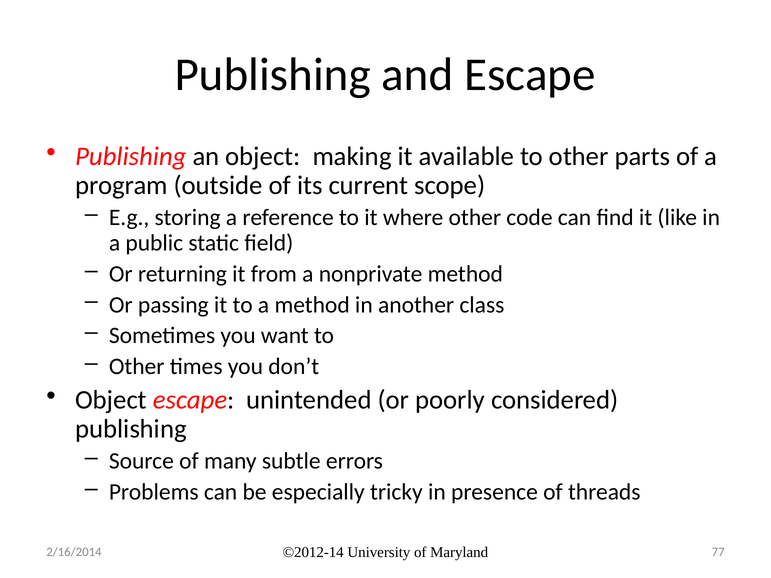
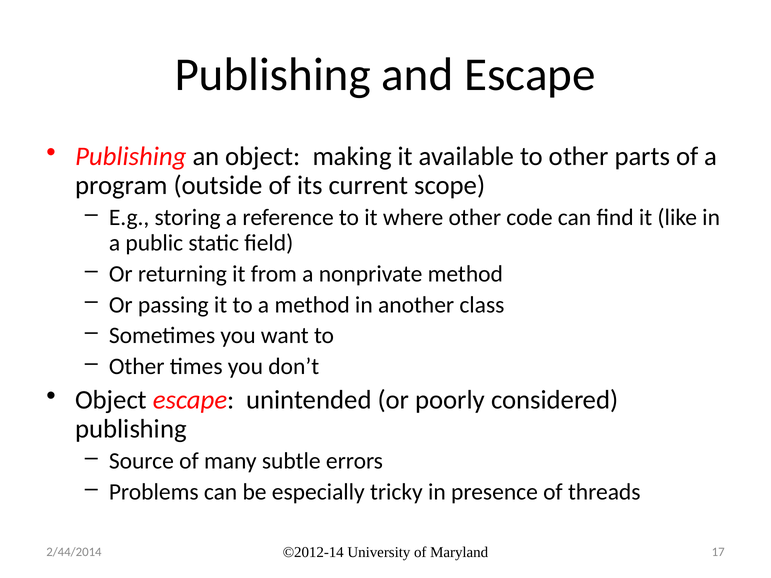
77: 77 -> 17
2/16/2014: 2/16/2014 -> 2/44/2014
